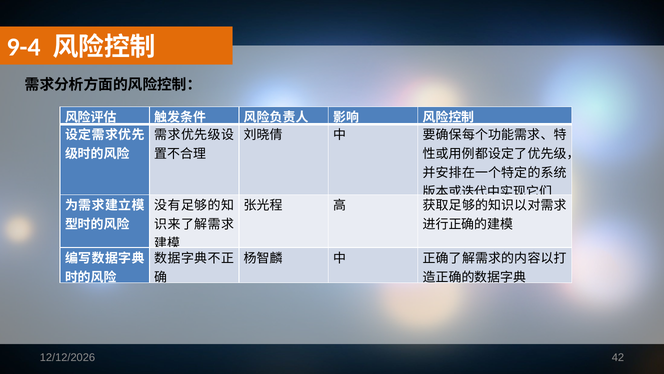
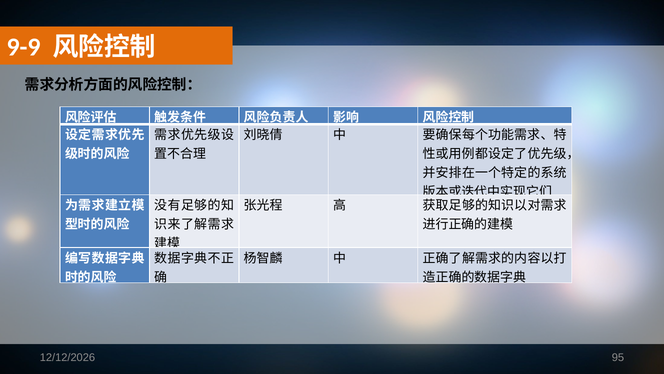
9-4: 9-4 -> 9-9
42: 42 -> 95
